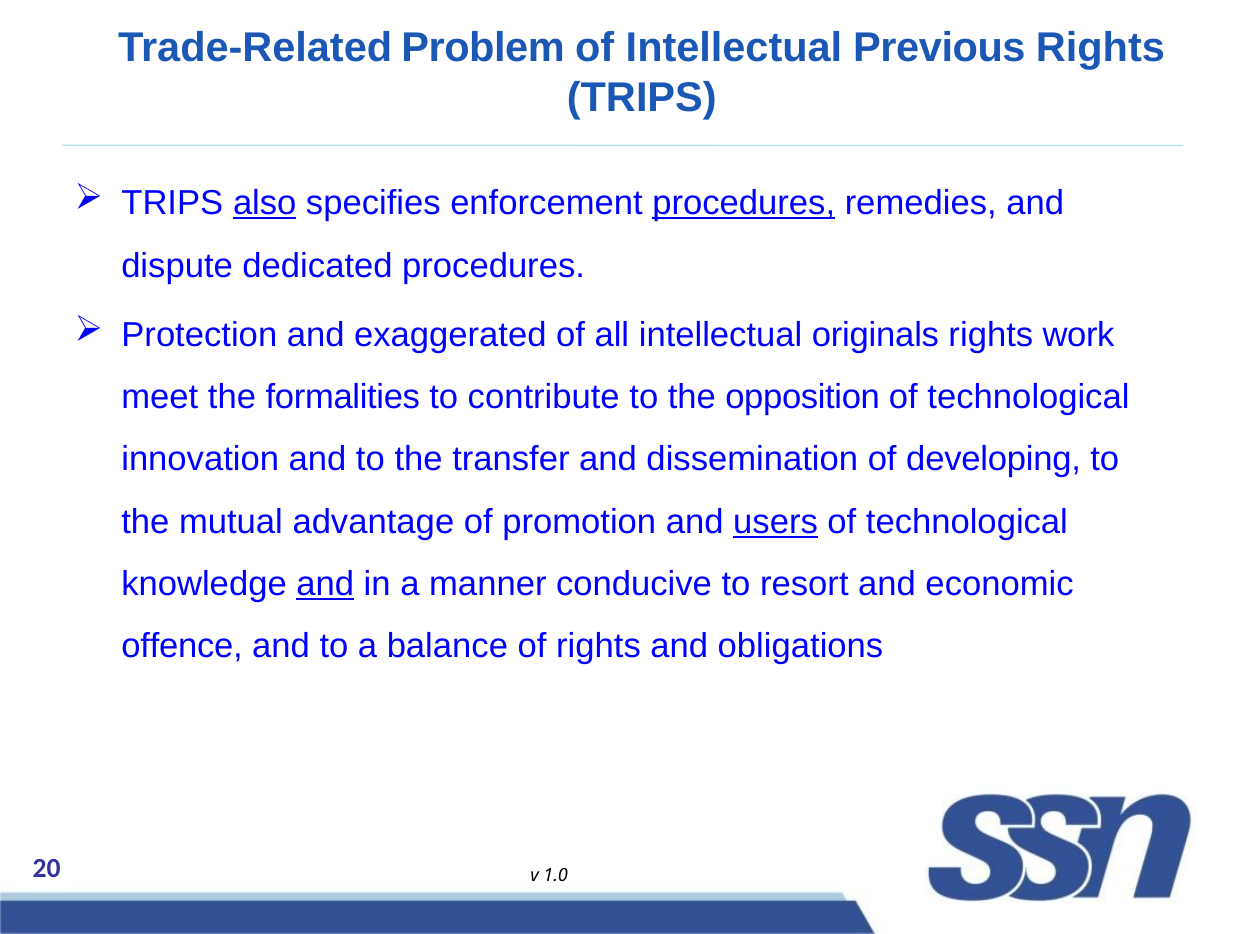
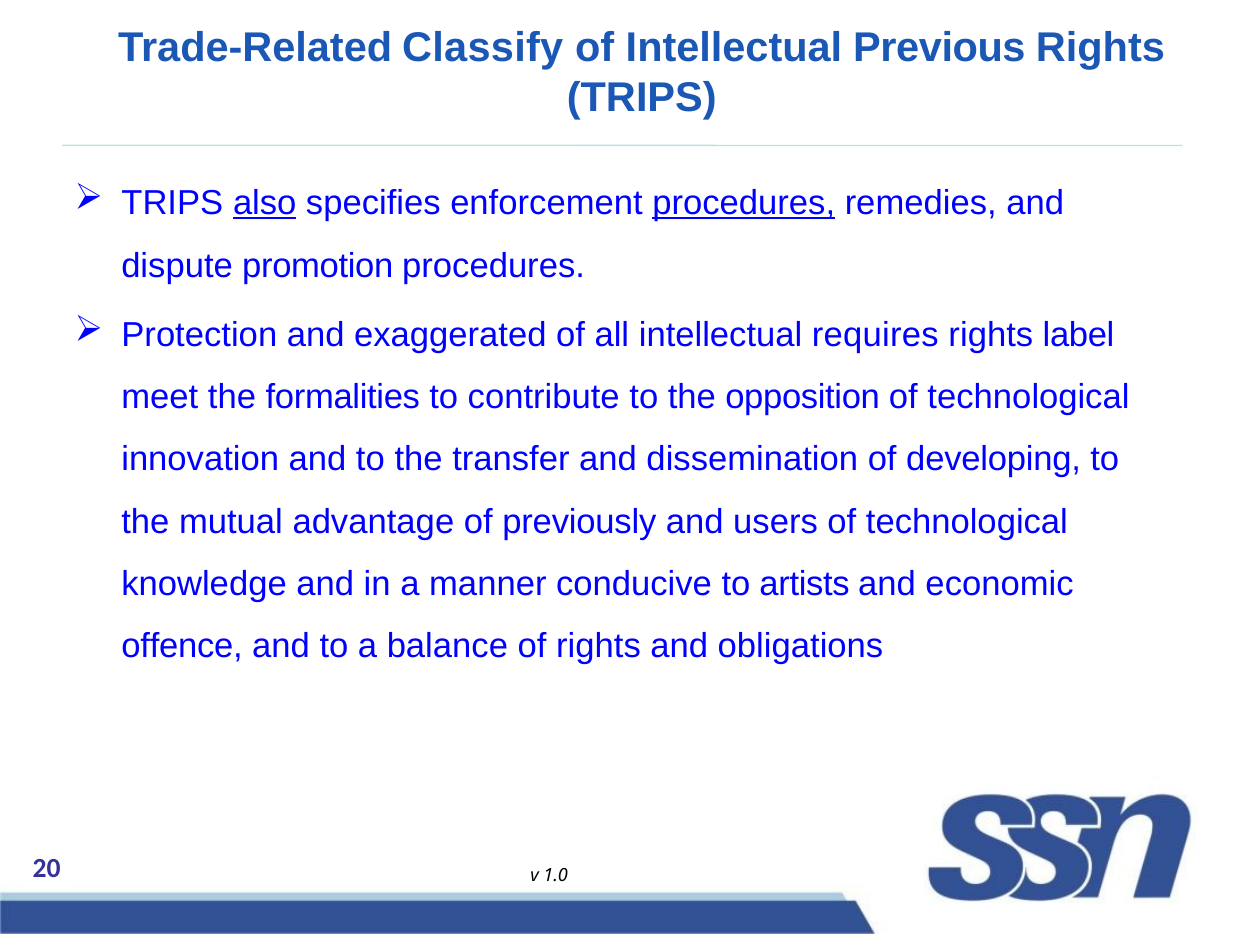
Problem: Problem -> Classify
dedicated: dedicated -> promotion
originals: originals -> requires
work: work -> label
promotion: promotion -> previously
users underline: present -> none
and at (325, 584) underline: present -> none
resort: resort -> artists
